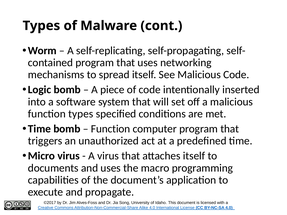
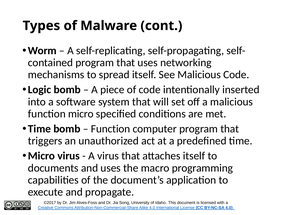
function types: types -> micro
